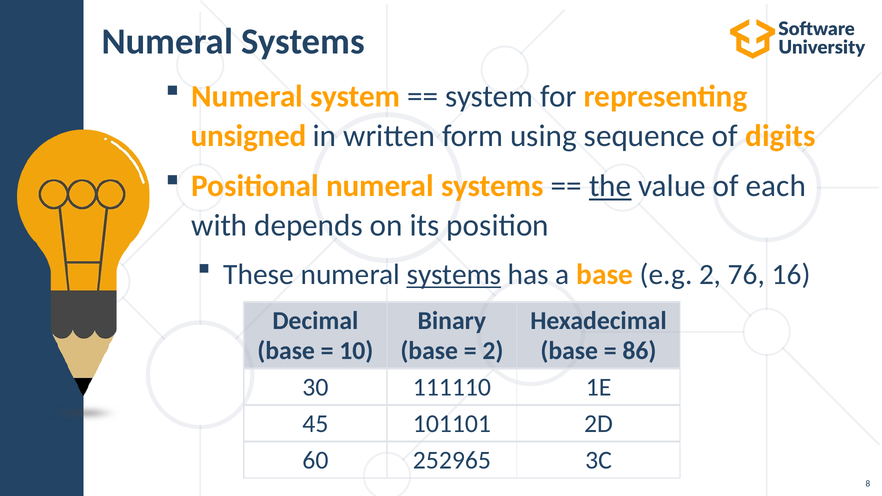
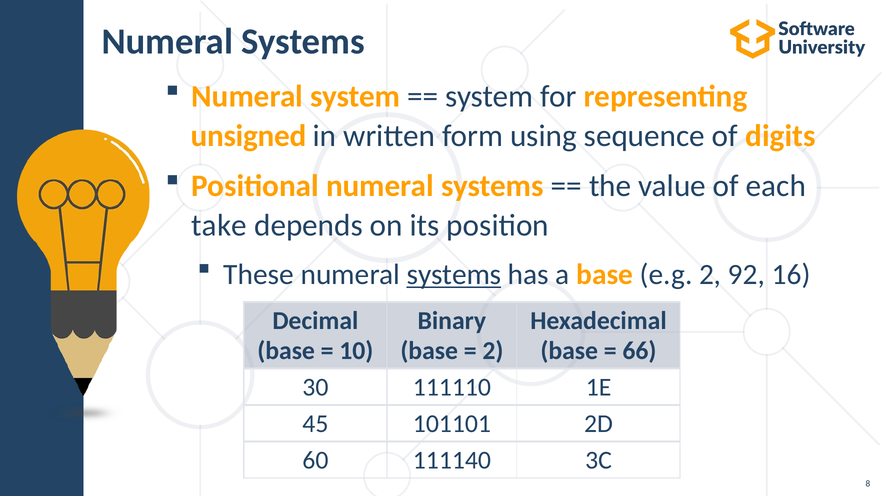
the underline: present -> none
with: with -> take
76: 76 -> 92
86: 86 -> 66
252965: 252965 -> 111140
